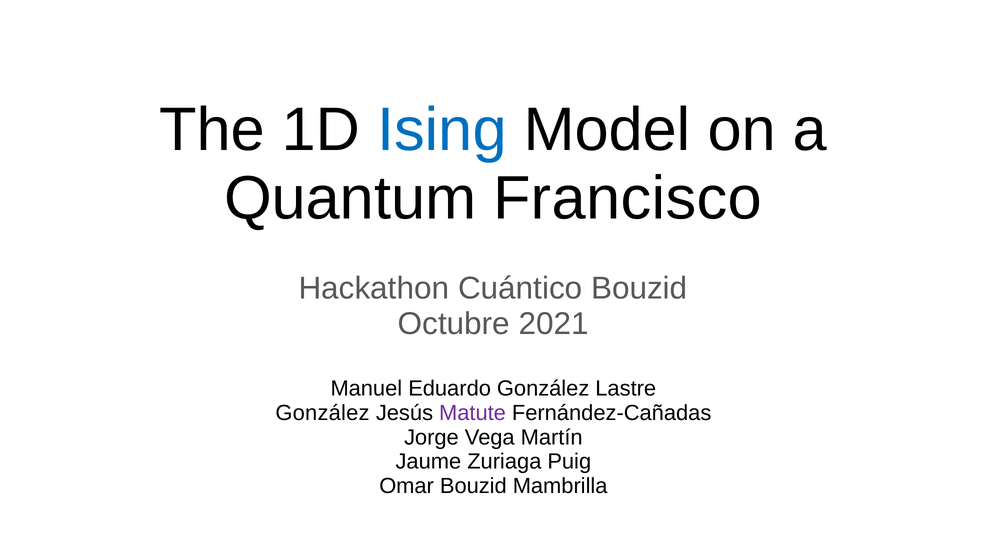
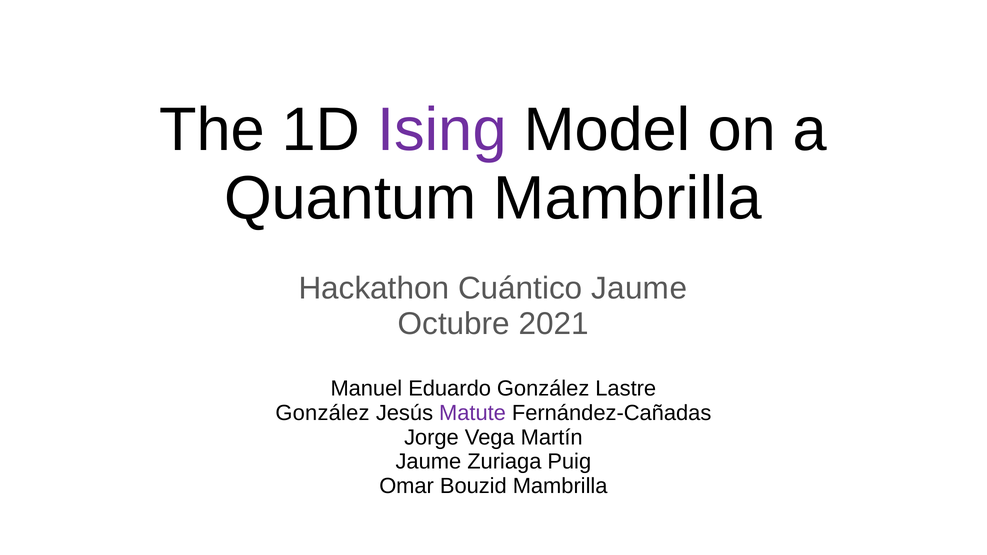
Ising colour: blue -> purple
Quantum Francisco: Francisco -> Mambrilla
Cuántico Bouzid: Bouzid -> Jaume
